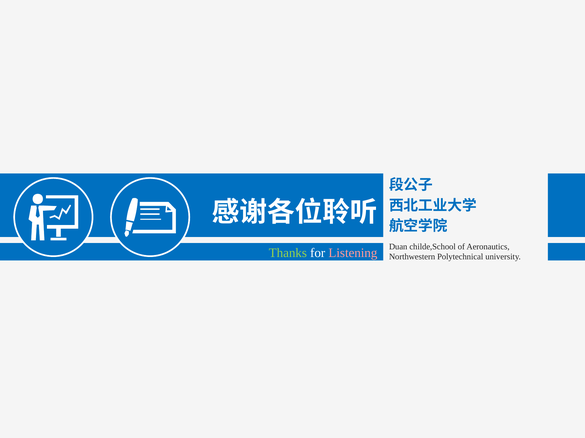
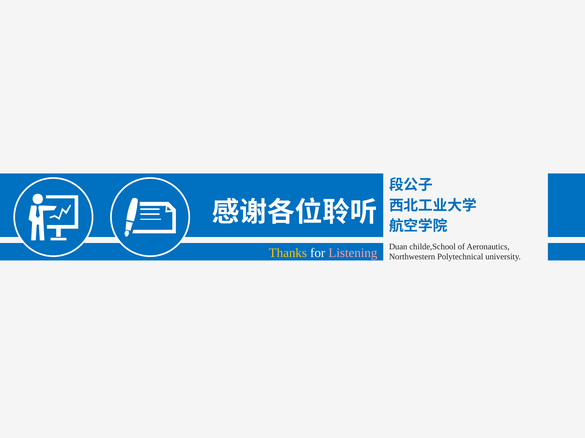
Thanks colour: light green -> yellow
